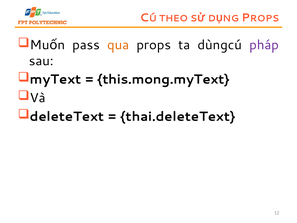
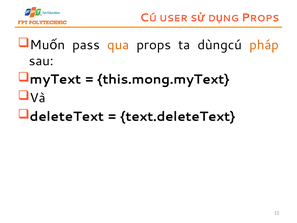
THEO: THEO -> USER
pháp colour: purple -> orange
thai.deleteText: thai.deleteText -> text.deleteText
